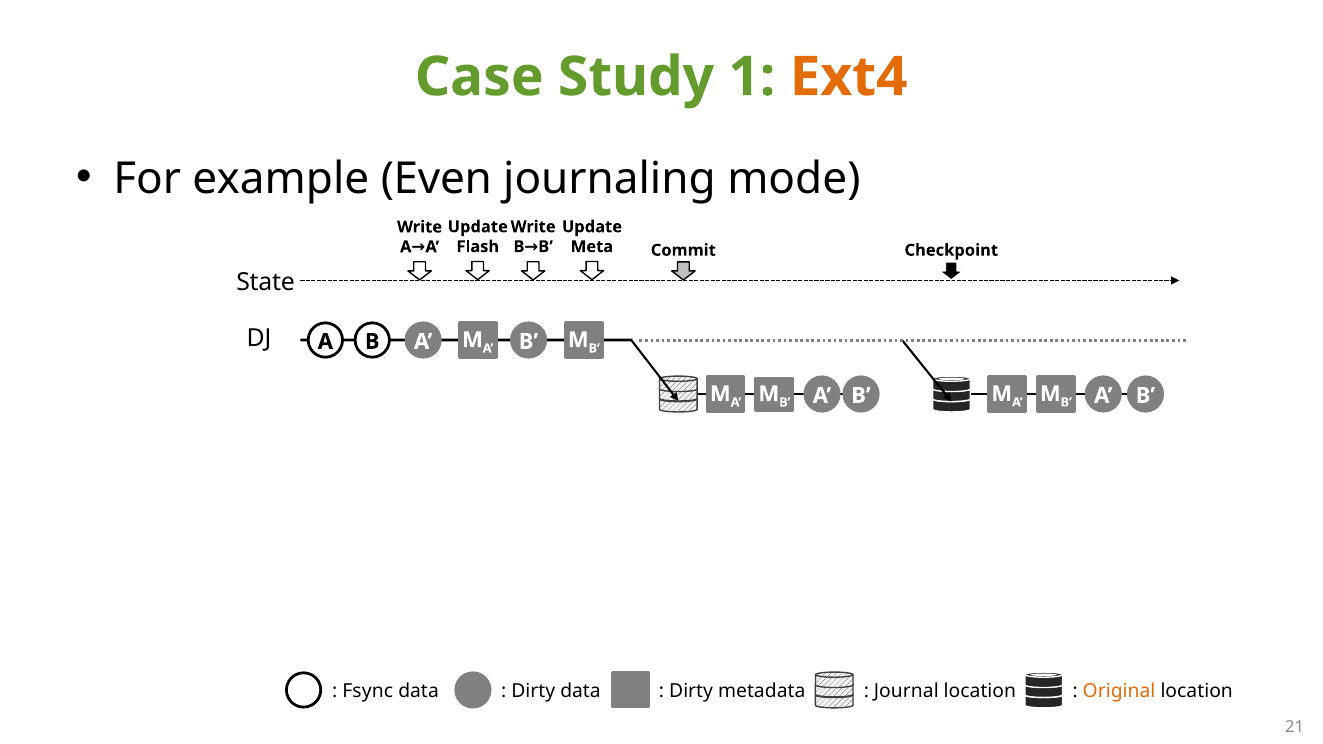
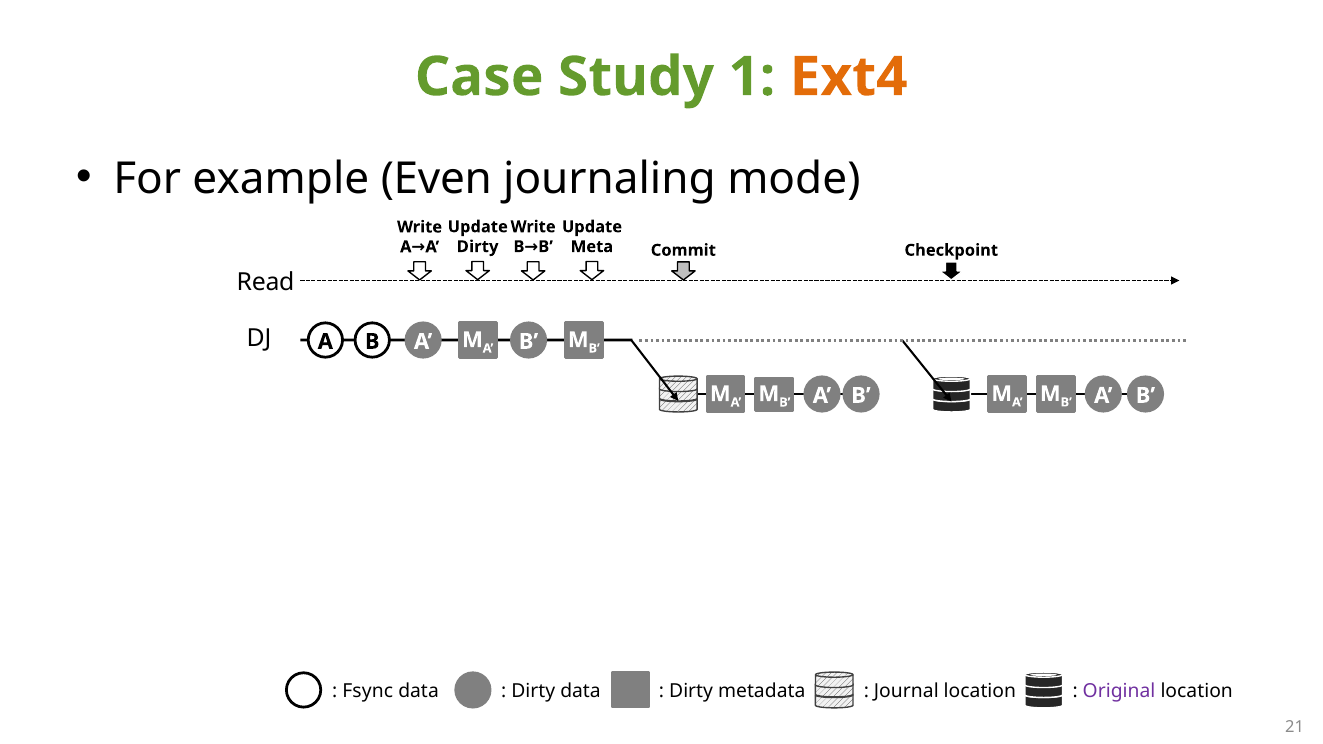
Flash at (478, 247): Flash -> Dirty
State: State -> Read
Original colour: orange -> purple
